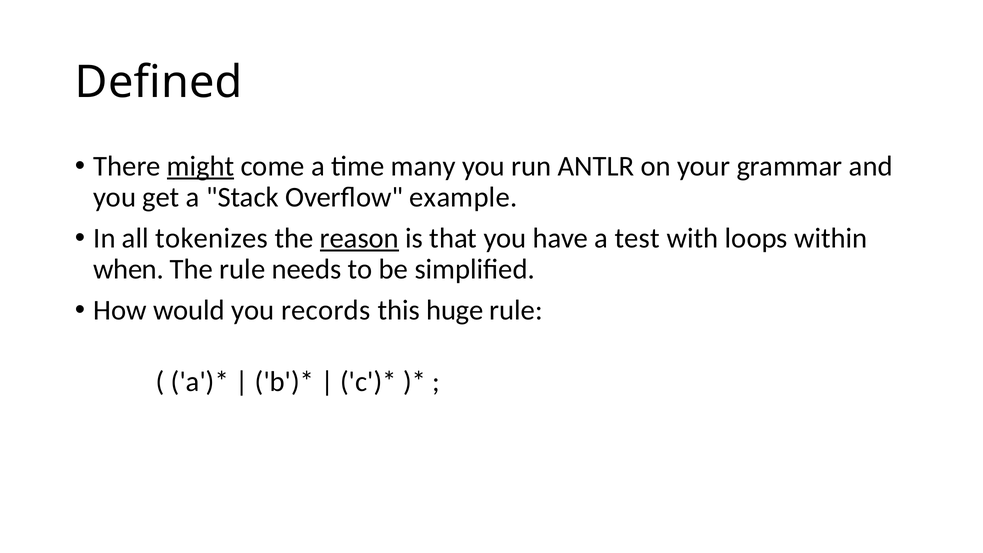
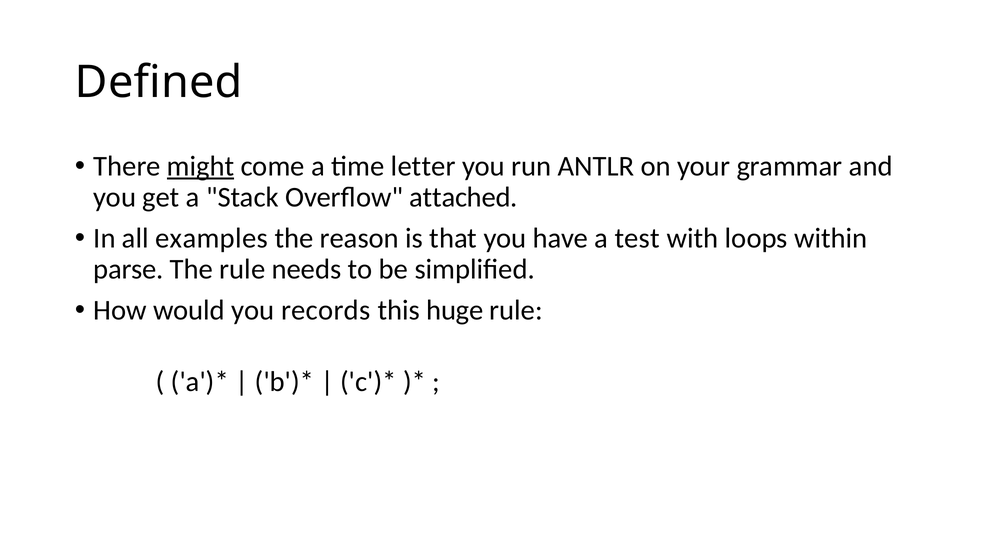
many: many -> letter
example: example -> attached
tokenizes: tokenizes -> examples
reason underline: present -> none
when: when -> parse
